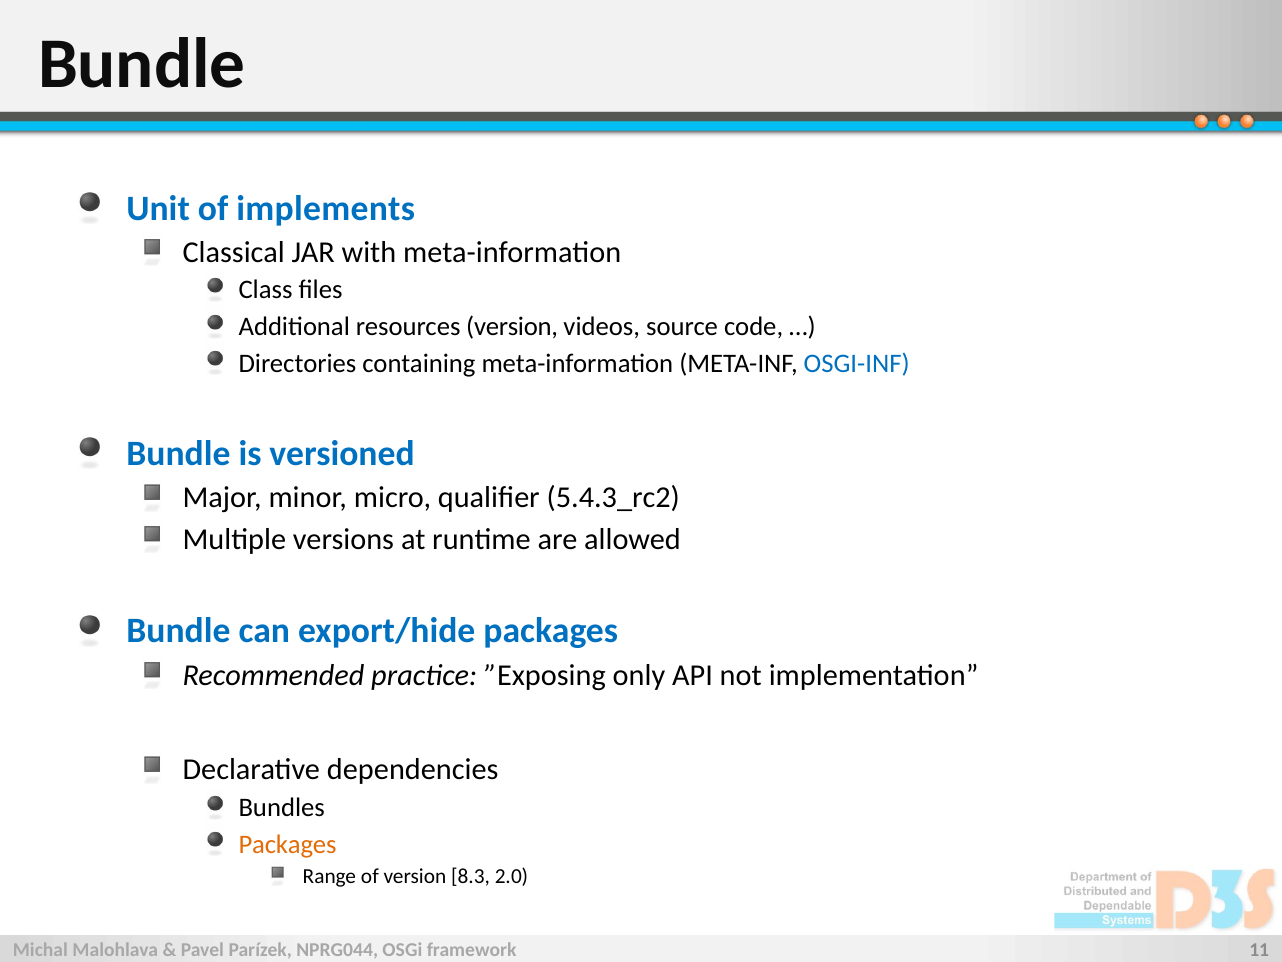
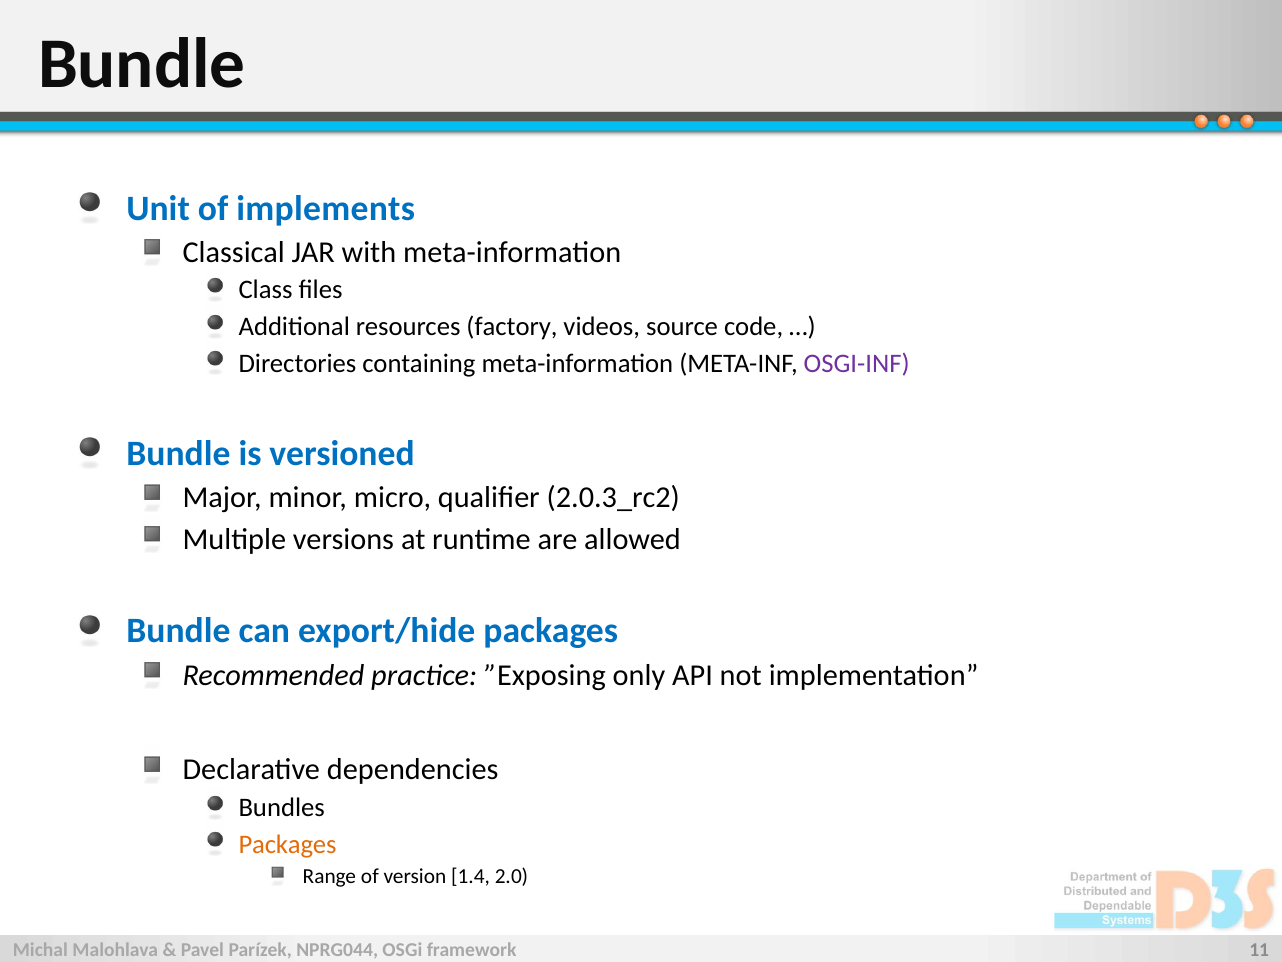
resources version: version -> factory
OSGI-INF colour: blue -> purple
5.4.3_rc2: 5.4.3_rc2 -> 2.0.3_rc2
8.3: 8.3 -> 1.4
